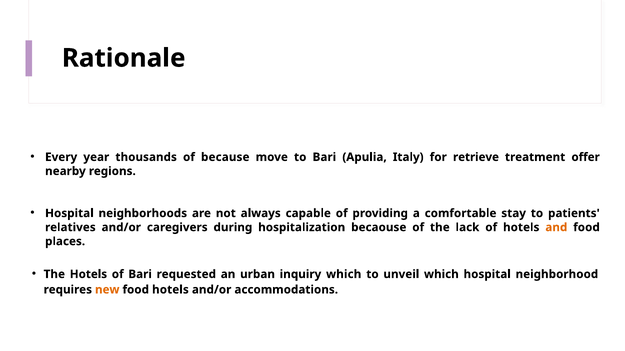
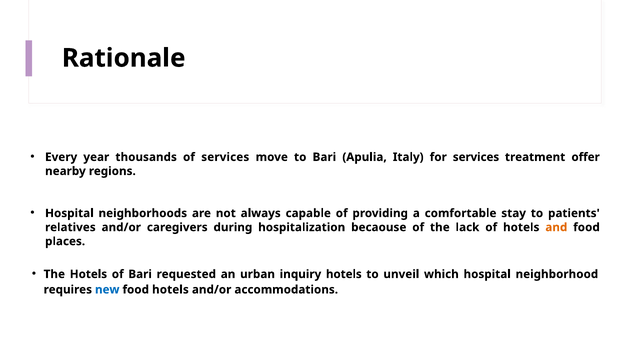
of because: because -> services
for retrieve: retrieve -> services
inquiry which: which -> hotels
new colour: orange -> blue
